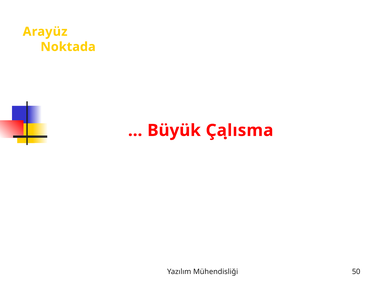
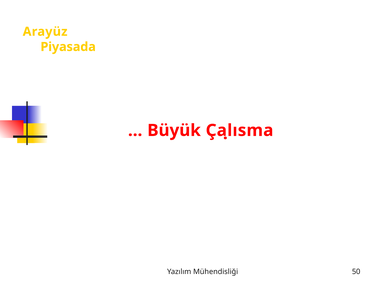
Noktada: Noktada -> Piyasada
